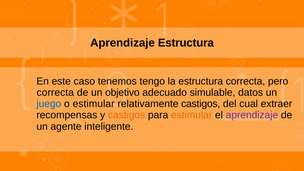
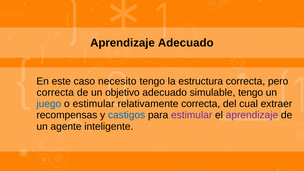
Aprendizaje Estructura: Estructura -> Adecuado
tenemos: tenemos -> necesito
simulable datos: datos -> tengo
relativamente castigos: castigos -> correcta
castigos at (127, 115) colour: orange -> blue
estimular at (192, 115) colour: orange -> purple
